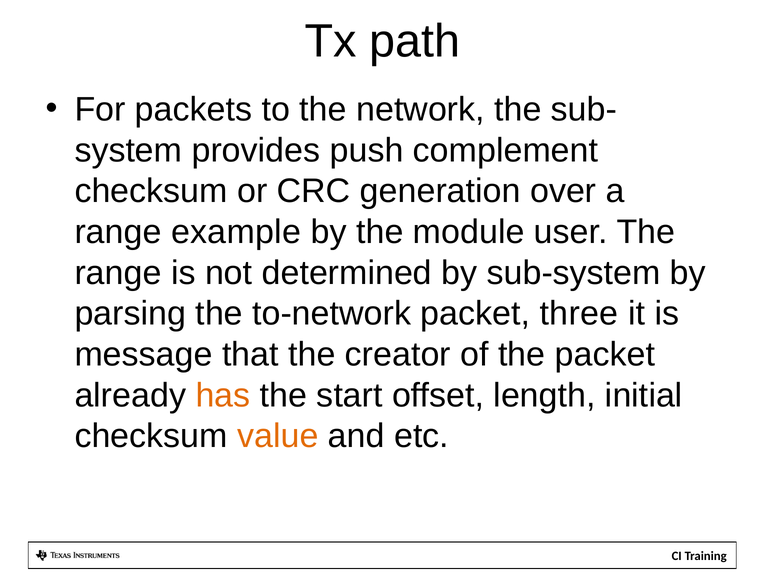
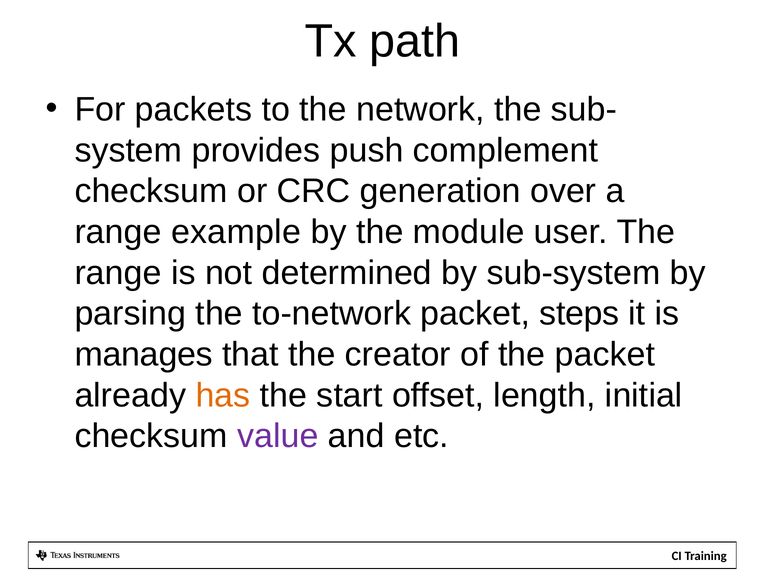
three: three -> steps
message: message -> manages
value colour: orange -> purple
